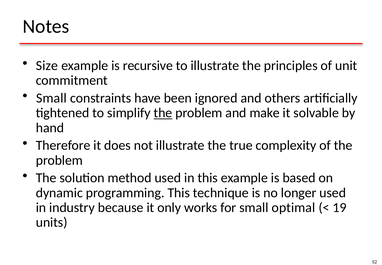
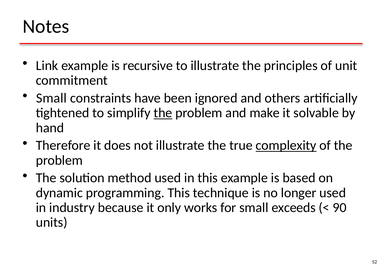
Size: Size -> Link
complexity underline: none -> present
optimal: optimal -> exceeds
19: 19 -> 90
